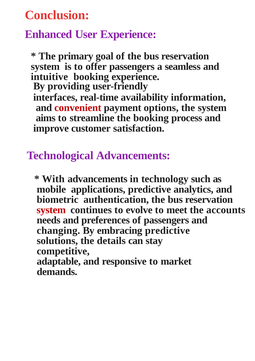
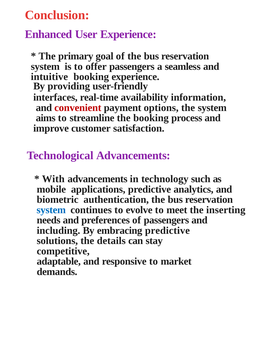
system at (51, 210) colour: red -> blue
accounts: accounts -> inserting
changing: changing -> including
